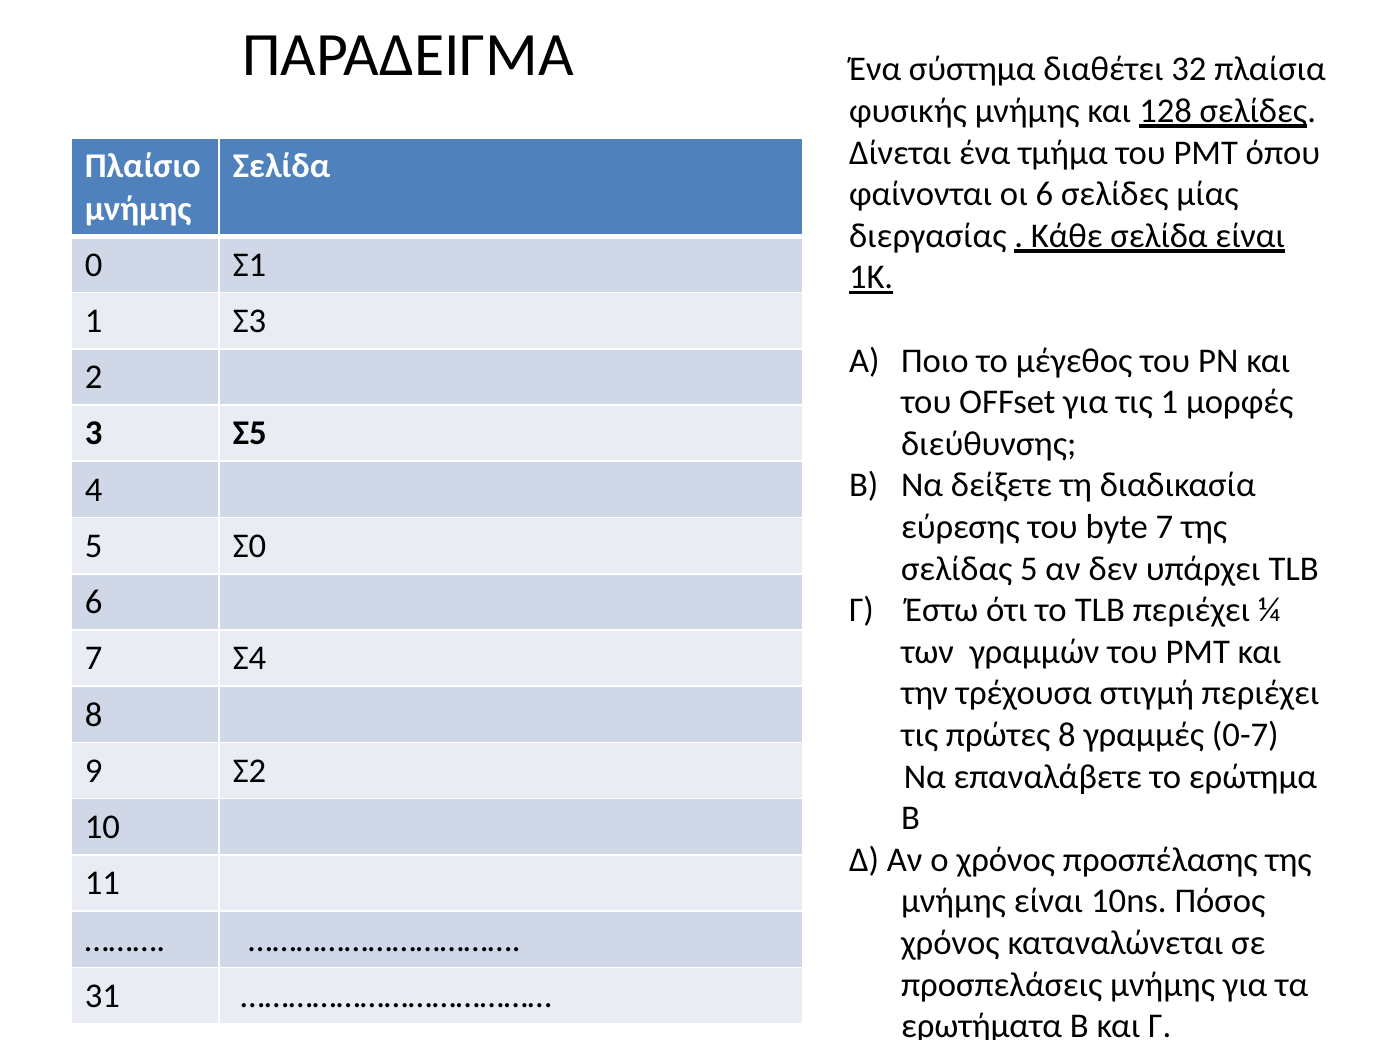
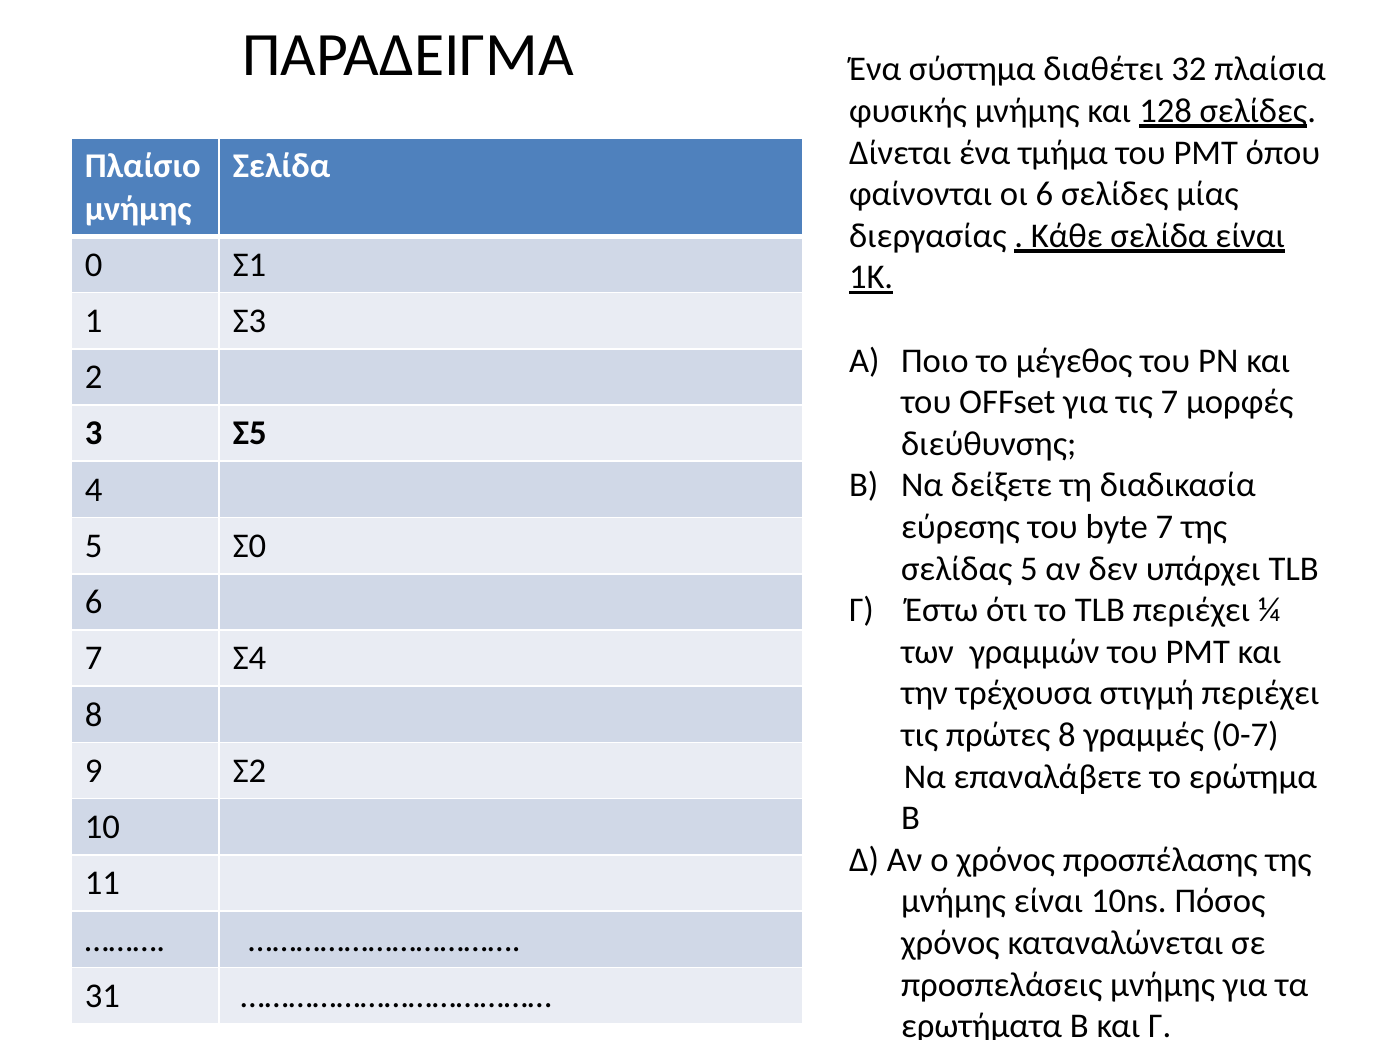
τις 1: 1 -> 7
